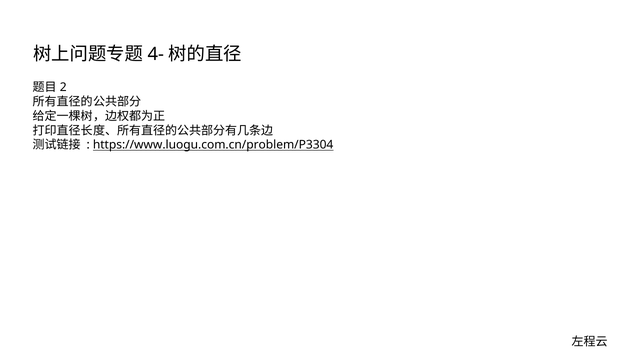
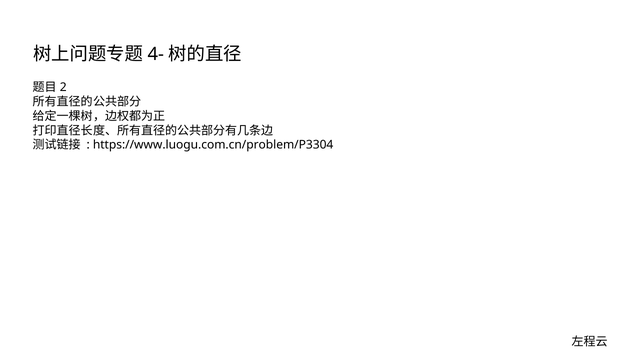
https://www.luogu.com.cn/problem/P3304 underline: present -> none
